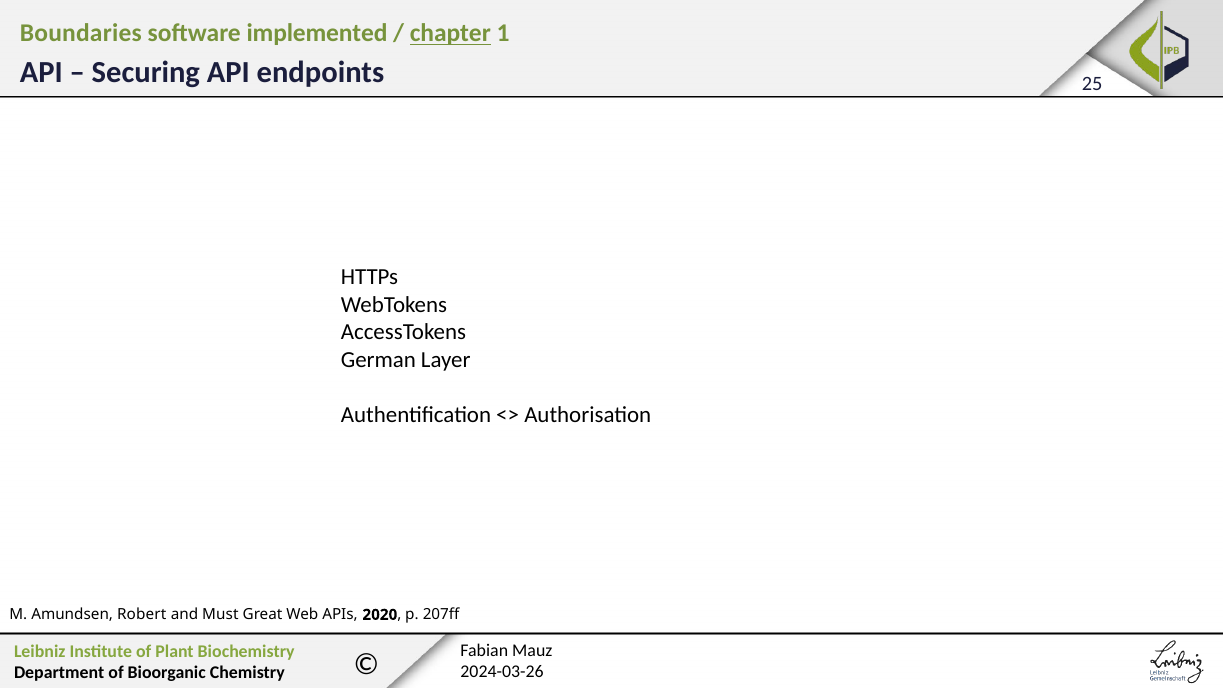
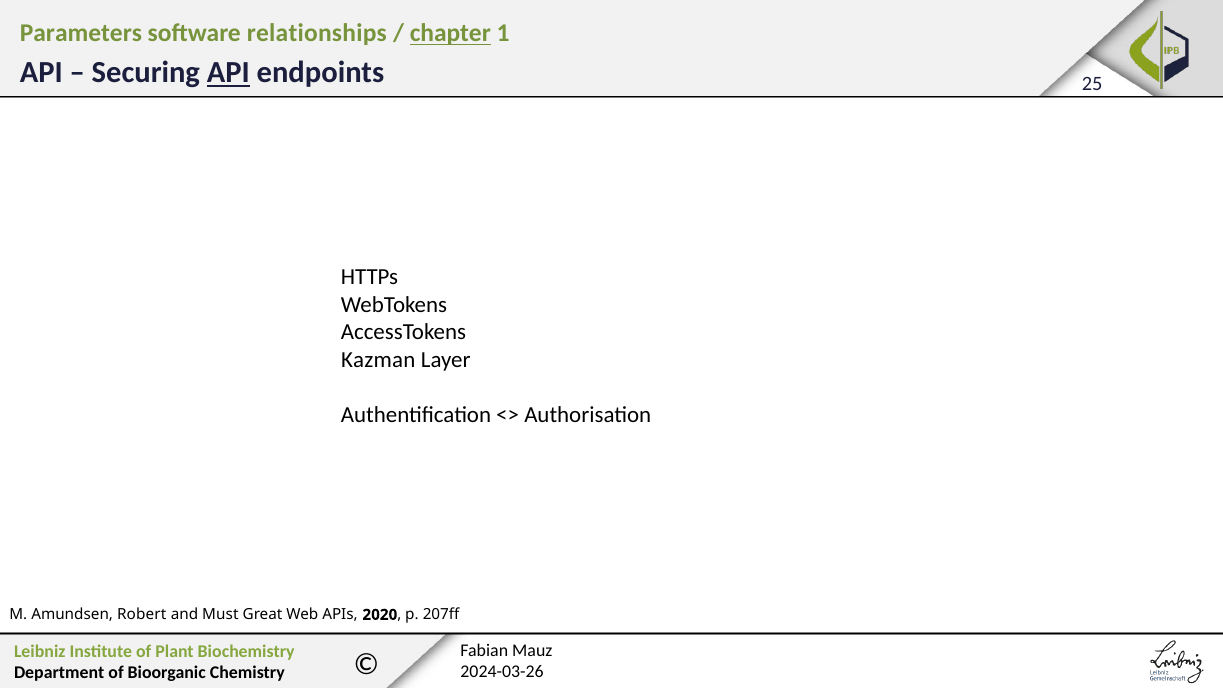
Boundaries: Boundaries -> Parameters
implemented: implemented -> relationships
API at (228, 73) underline: none -> present
German: German -> Kazman
